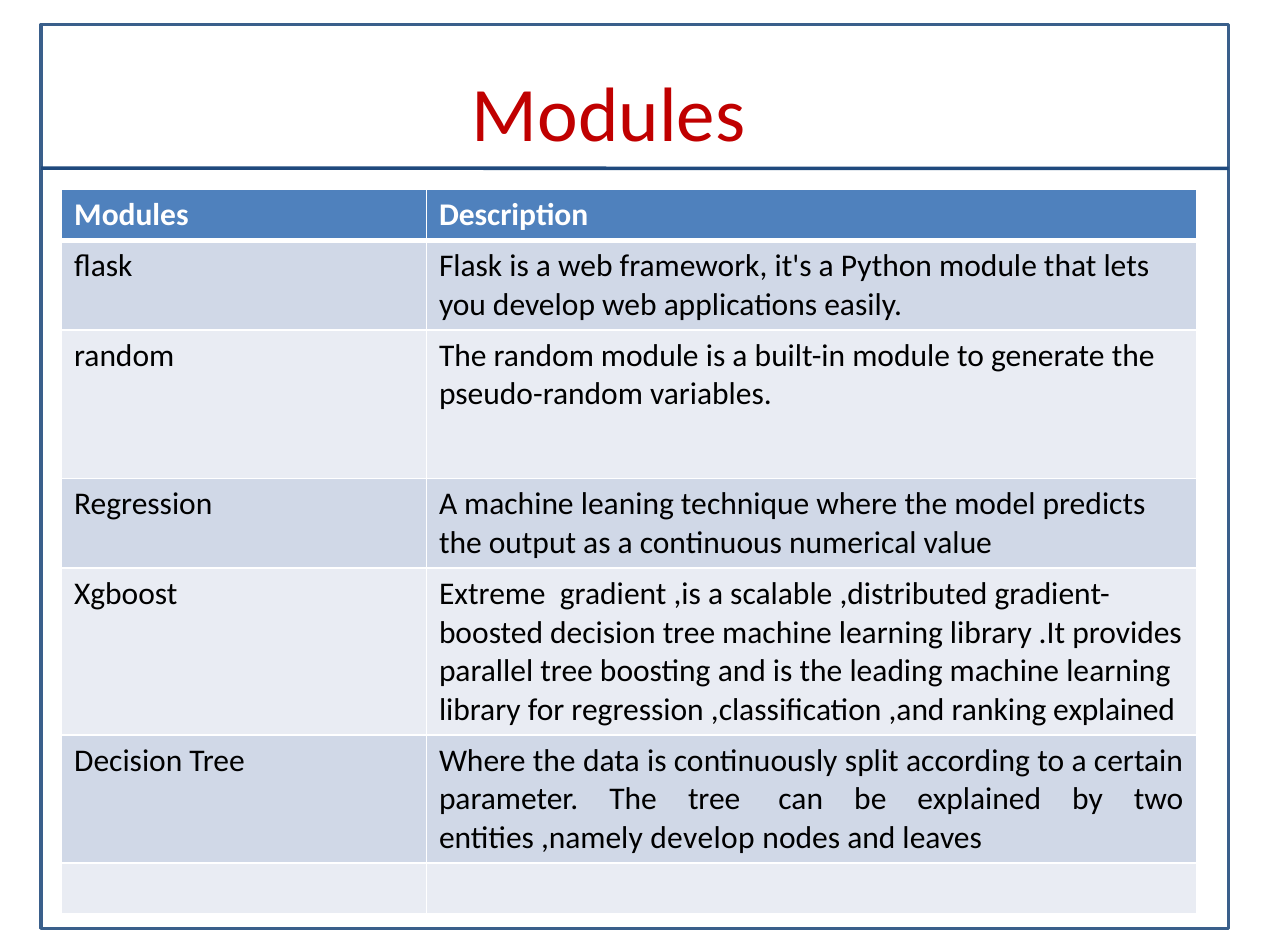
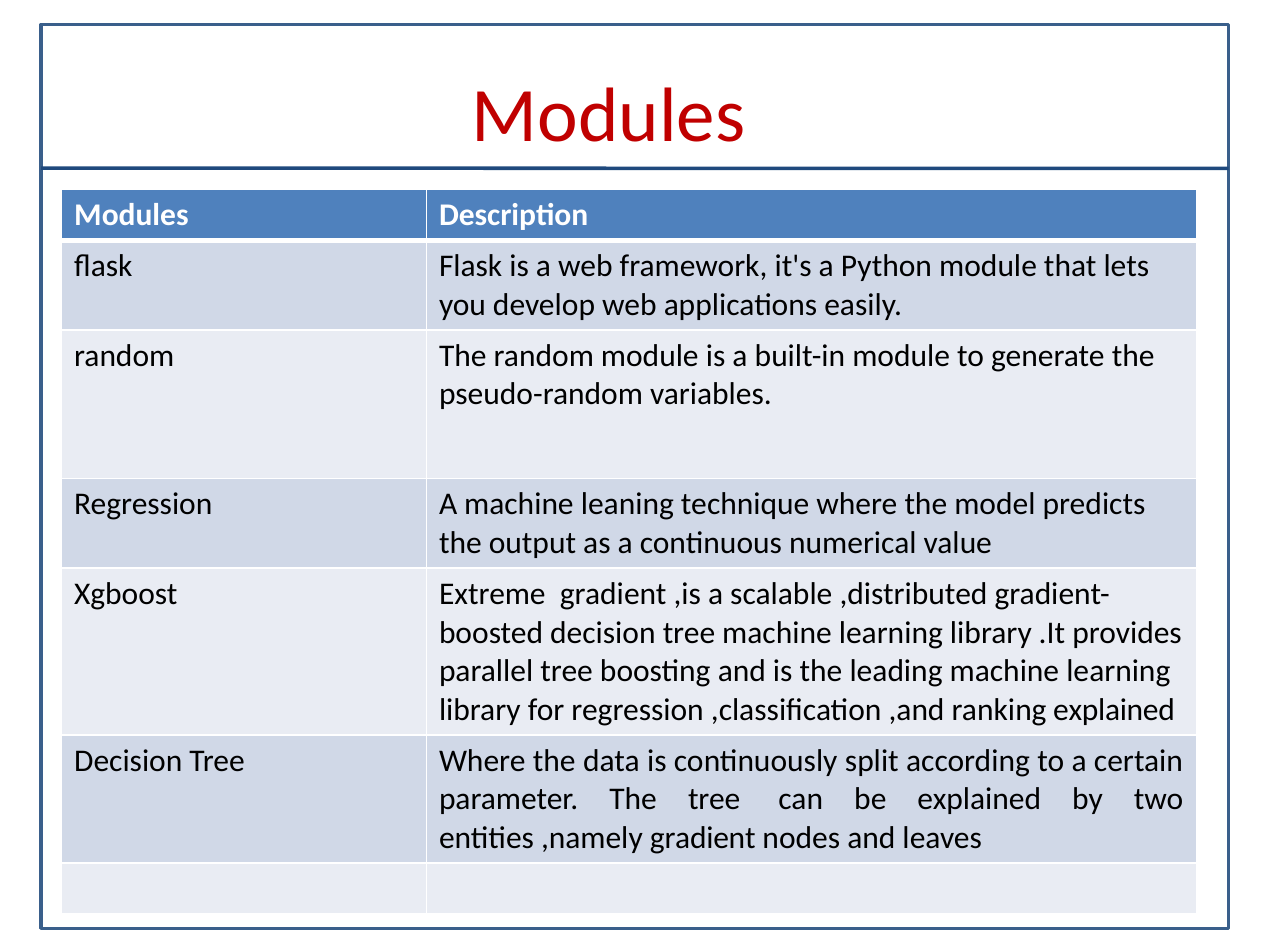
,namely develop: develop -> gradient
